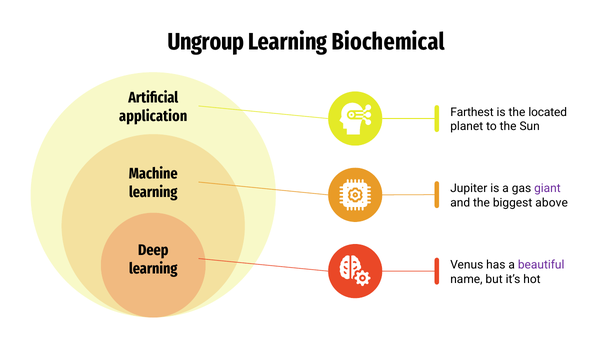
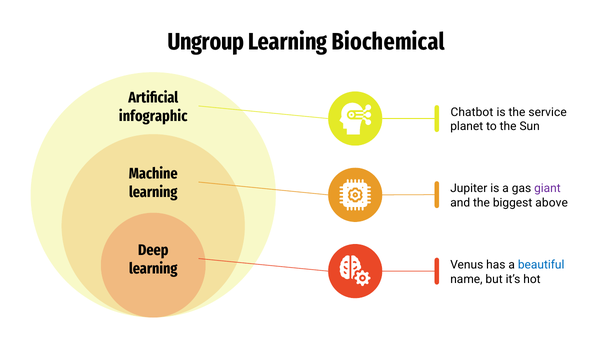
Farthest: Farthest -> Chatbot
located: located -> service
application: application -> infographic
beautiful colour: purple -> blue
